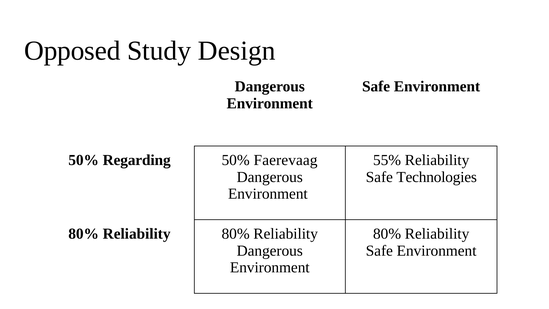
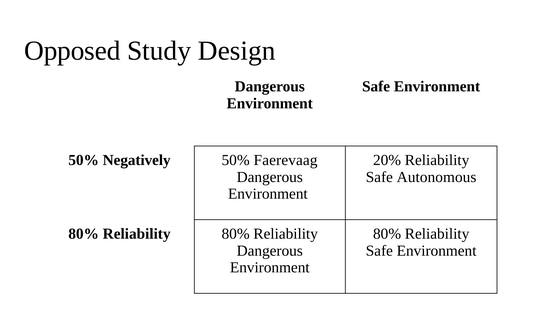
Regarding: Regarding -> Negatively
55%: 55% -> 20%
Technologies: Technologies -> Autonomous
